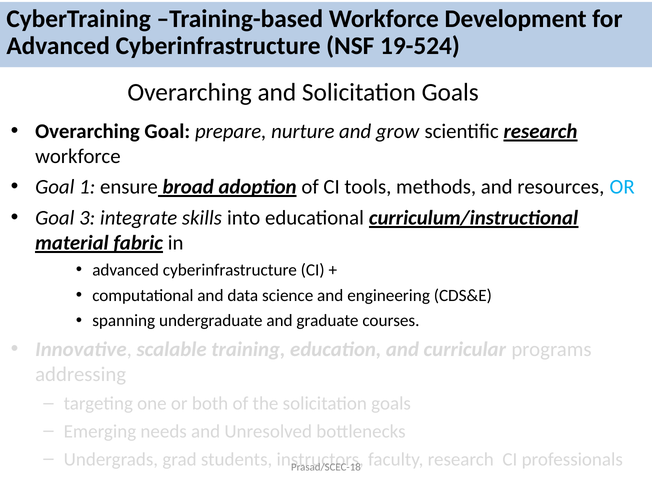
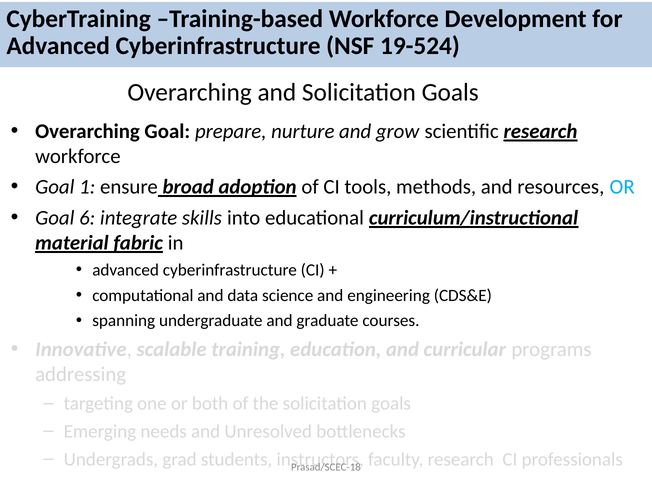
3: 3 -> 6
